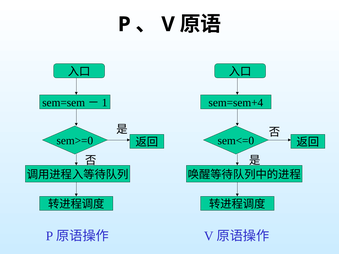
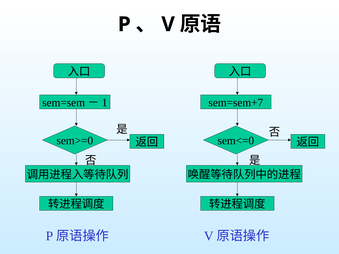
sem=sem+4: sem=sem+4 -> sem=sem+7
